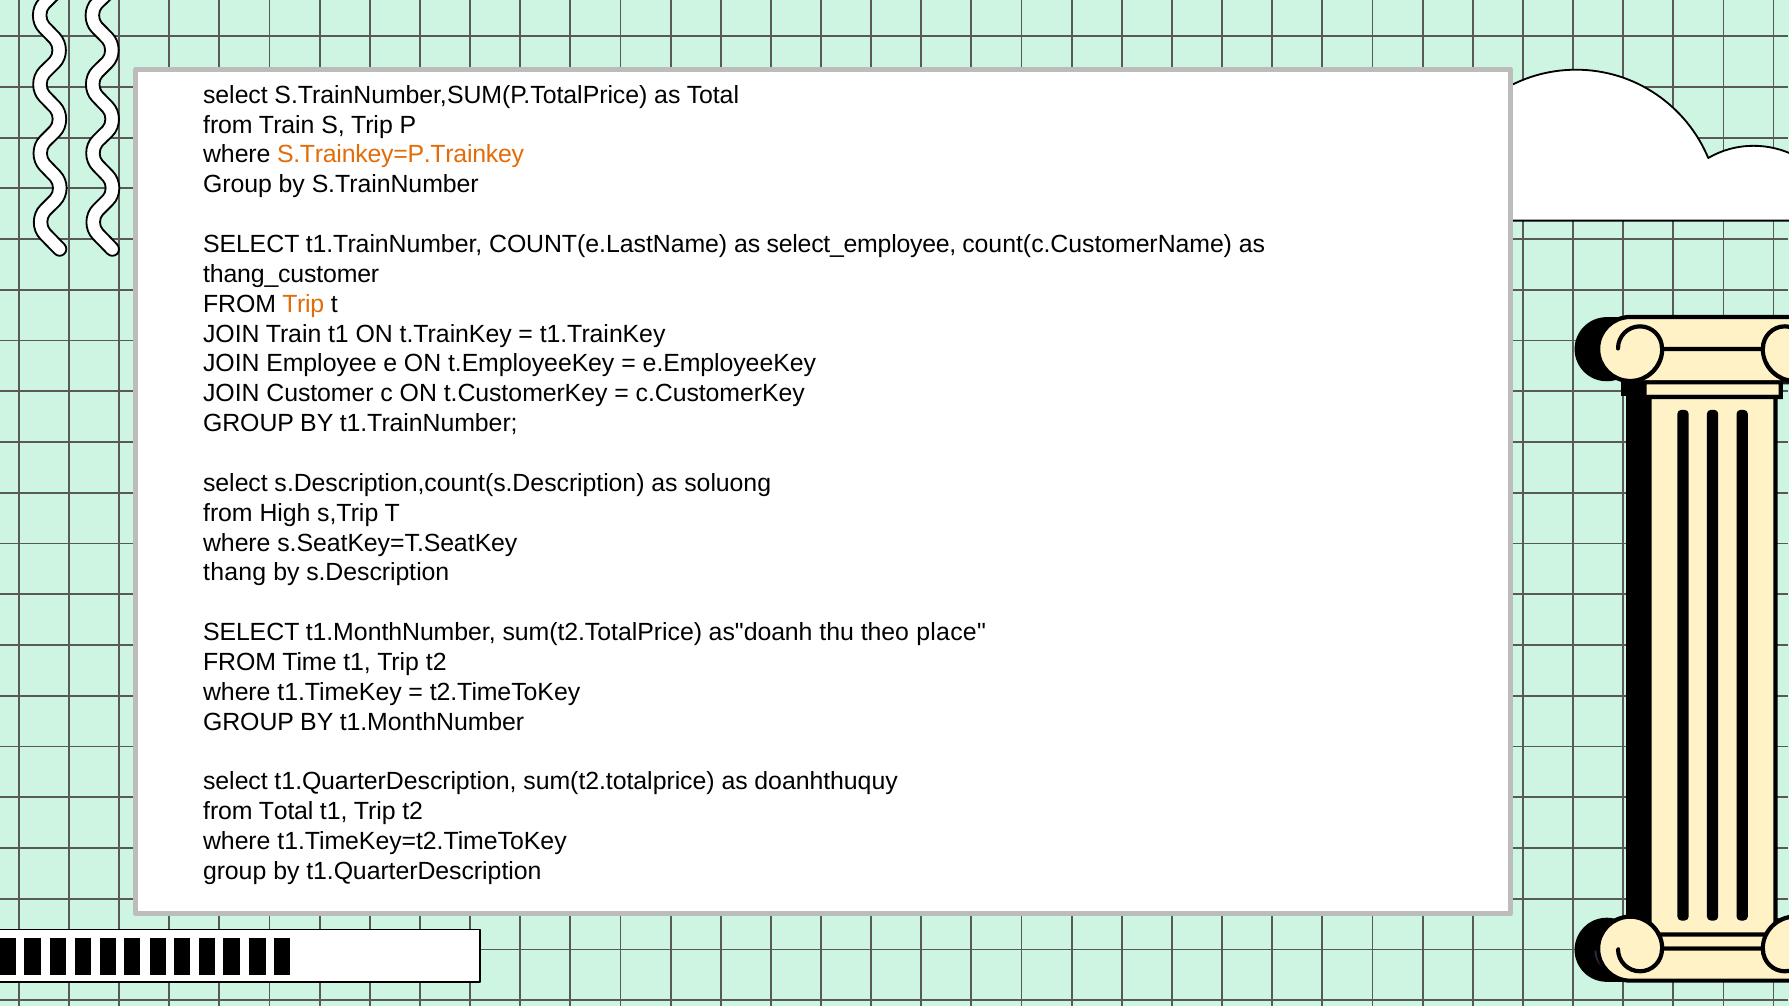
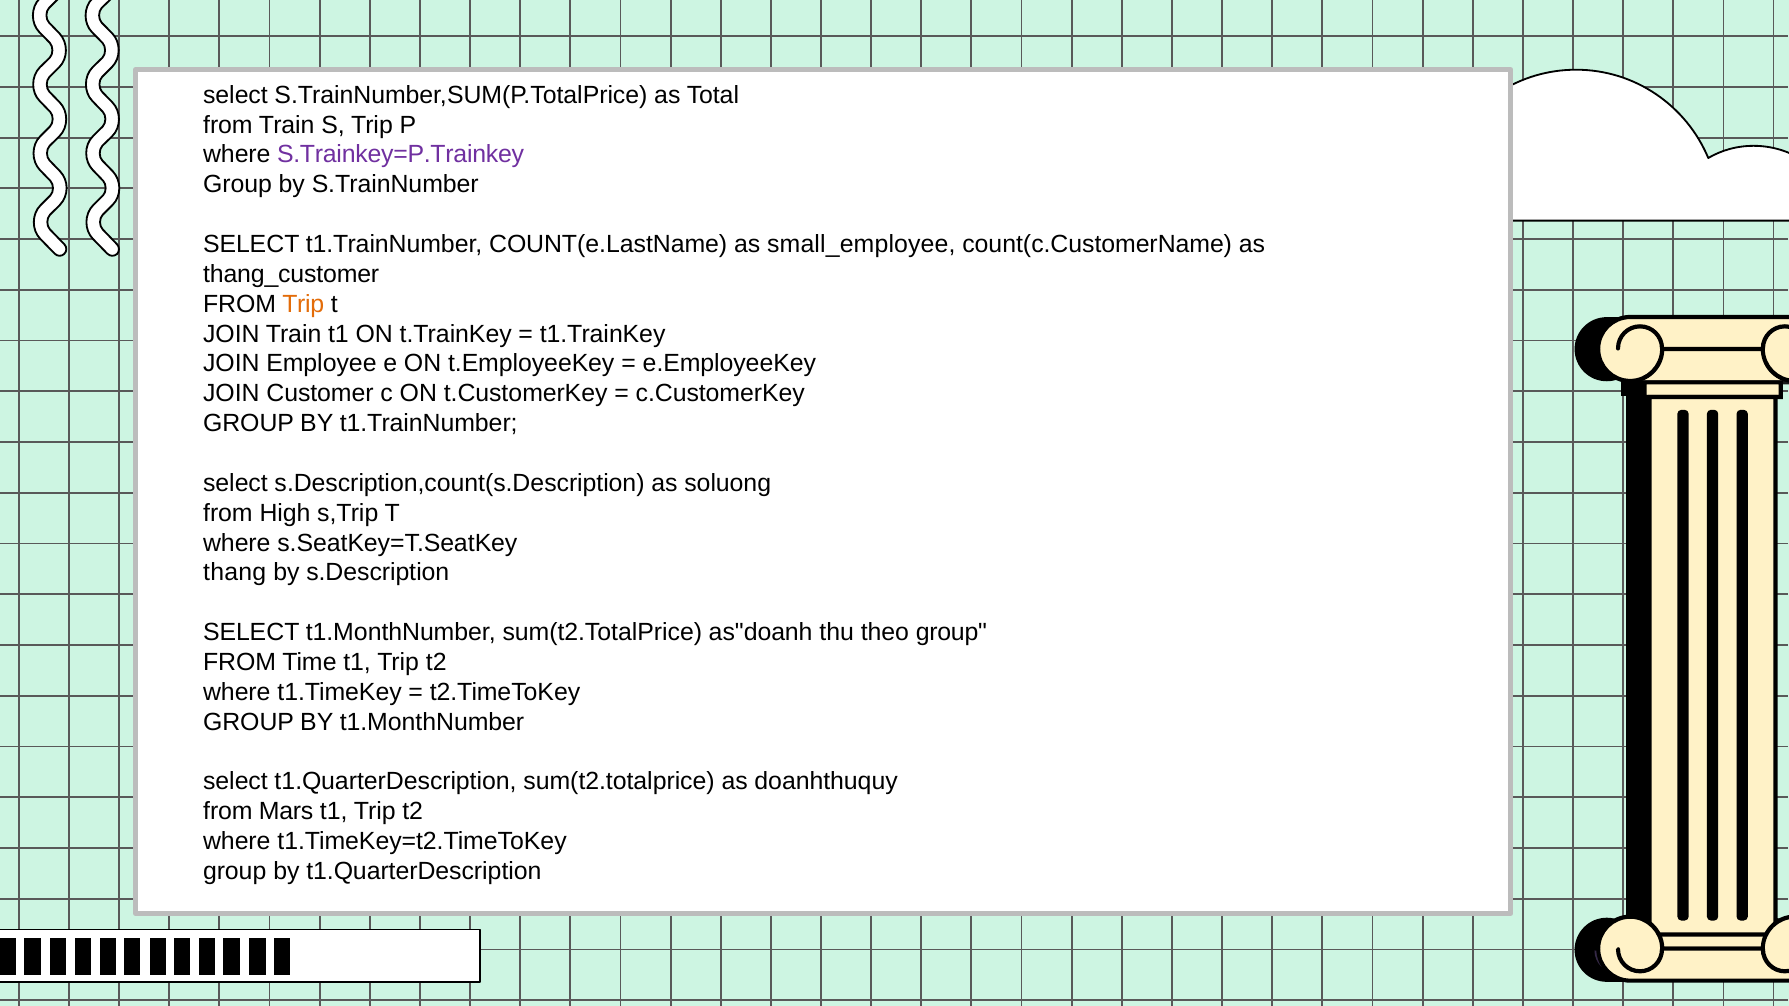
S.Trainkey=P.Trainkey colour: orange -> purple
select_employee: select_employee -> small_employee
theo place: place -> group
from Total: Total -> Mars
